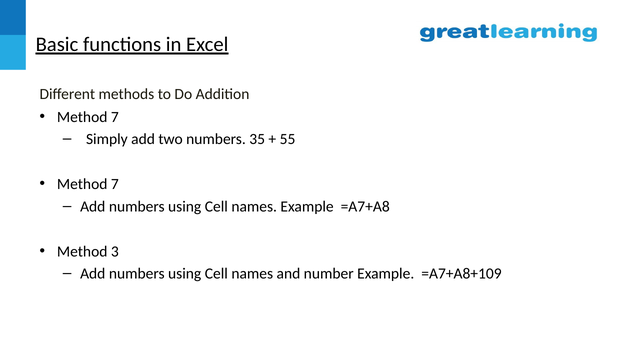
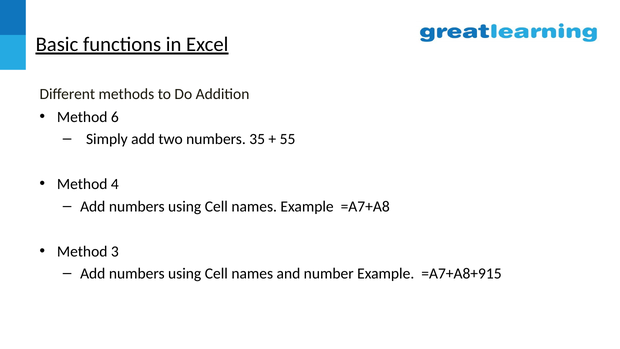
7 at (115, 117): 7 -> 6
7 at (115, 184): 7 -> 4
=A7+A8+109: =A7+A8+109 -> =A7+A8+915
